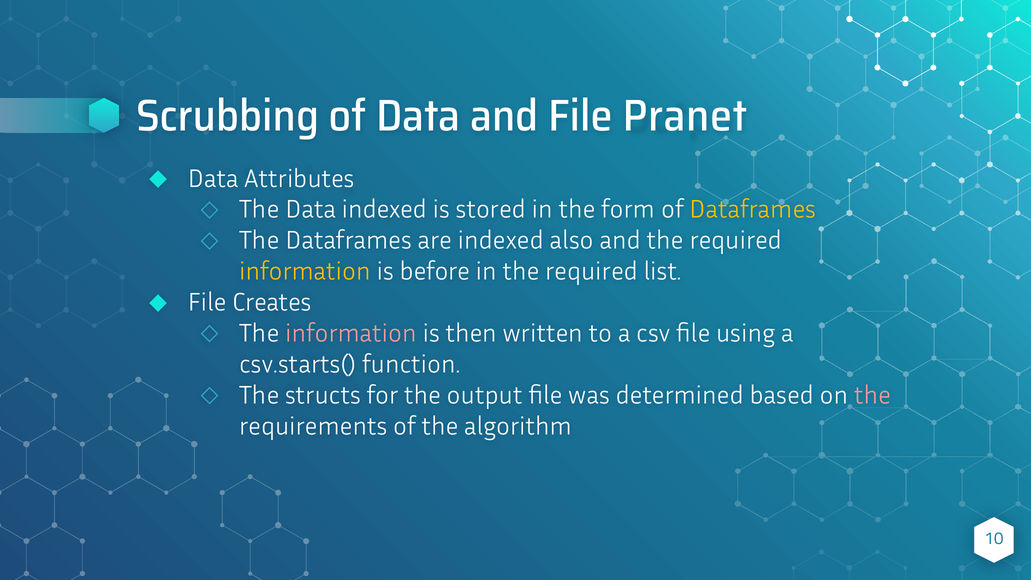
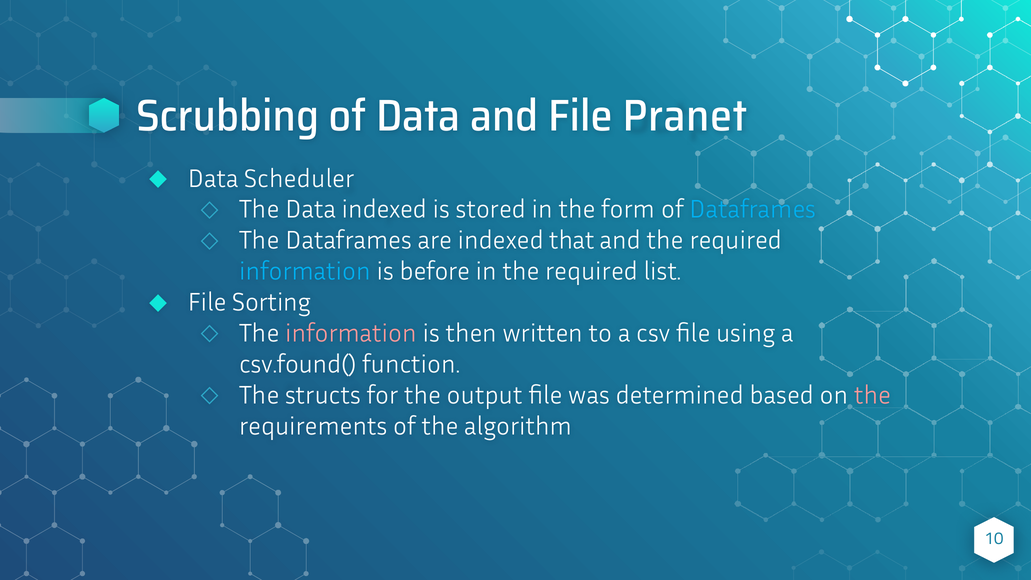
Attributes: Attributes -> Scheduler
Dataframes at (753, 209) colour: yellow -> light blue
also: also -> that
information at (305, 271) colour: yellow -> light blue
Creates: Creates -> Sorting
csv.starts(: csv.starts( -> csv.found(
